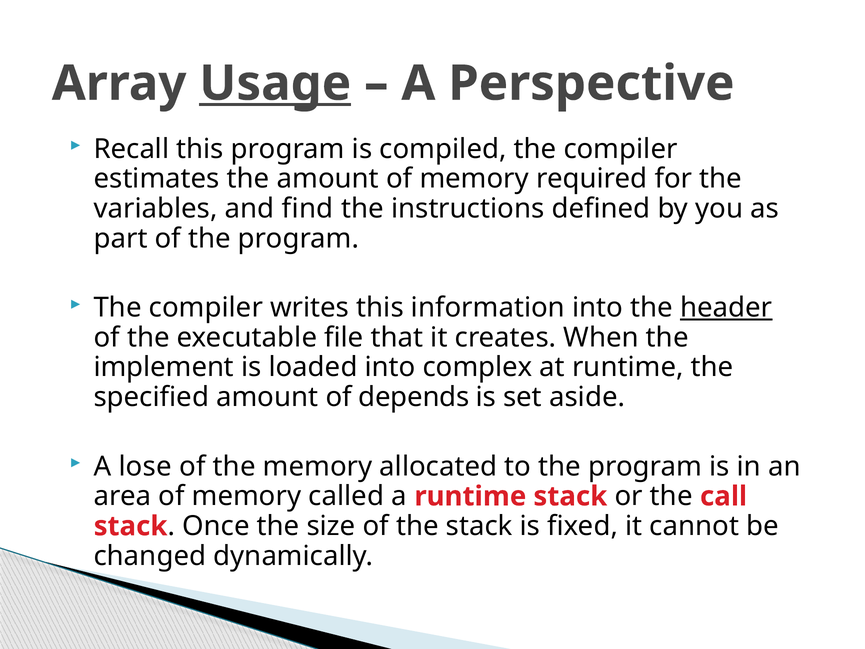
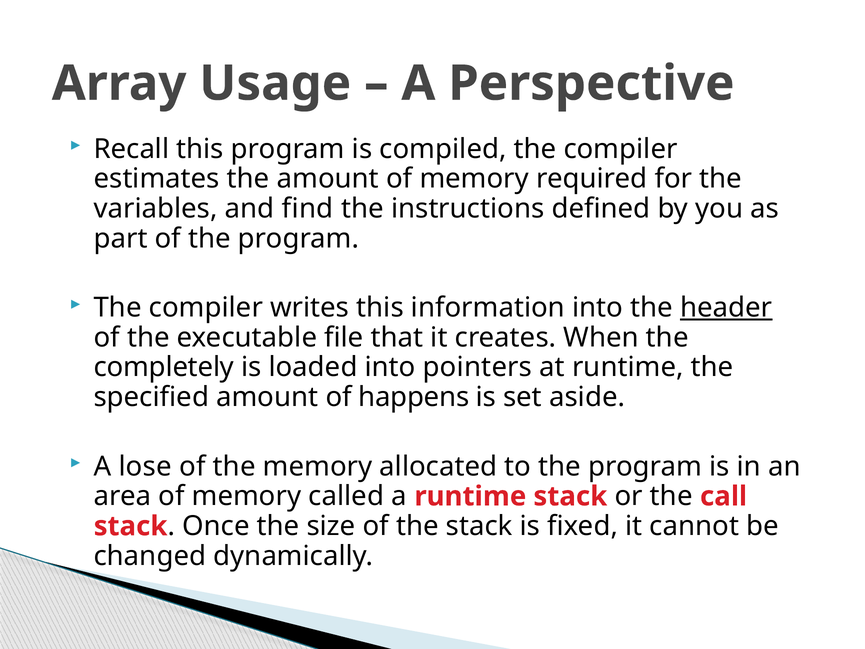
Usage underline: present -> none
implement: implement -> completely
complex: complex -> pointers
depends: depends -> happens
